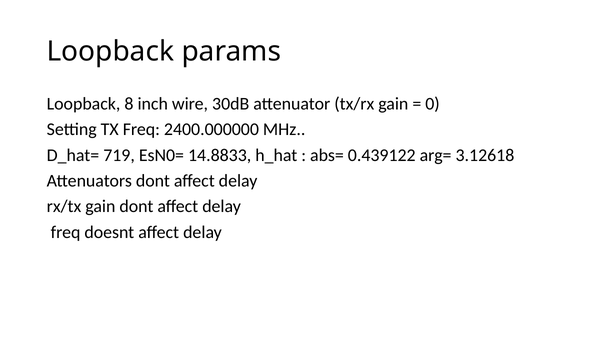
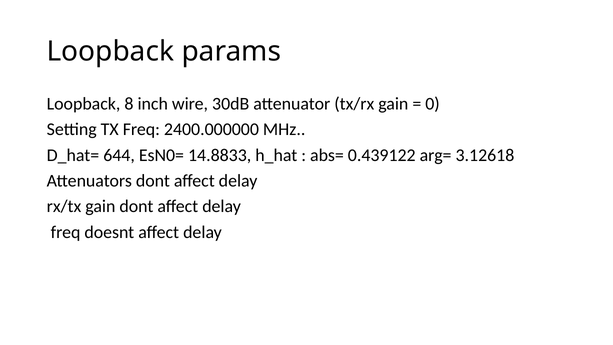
719: 719 -> 644
